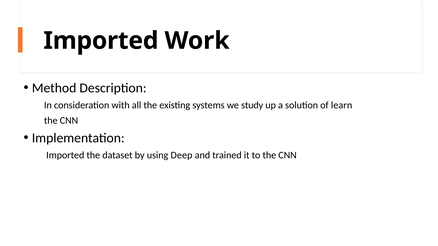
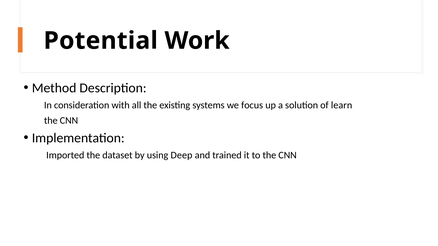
Imported at (101, 41): Imported -> Potential
study: study -> focus
